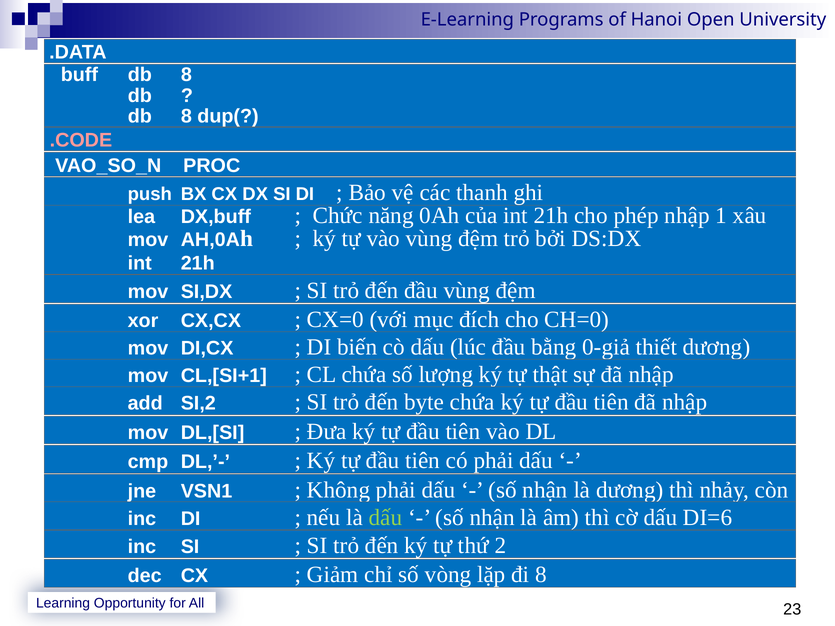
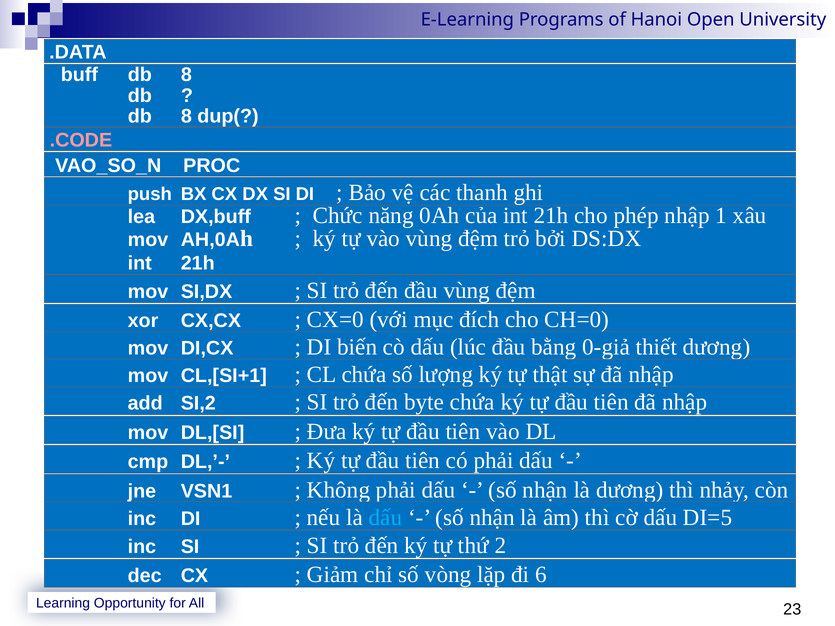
dấu at (386, 518) colour: light green -> light blue
DI=6: DI=6 -> DI=5
đi 8: 8 -> 6
